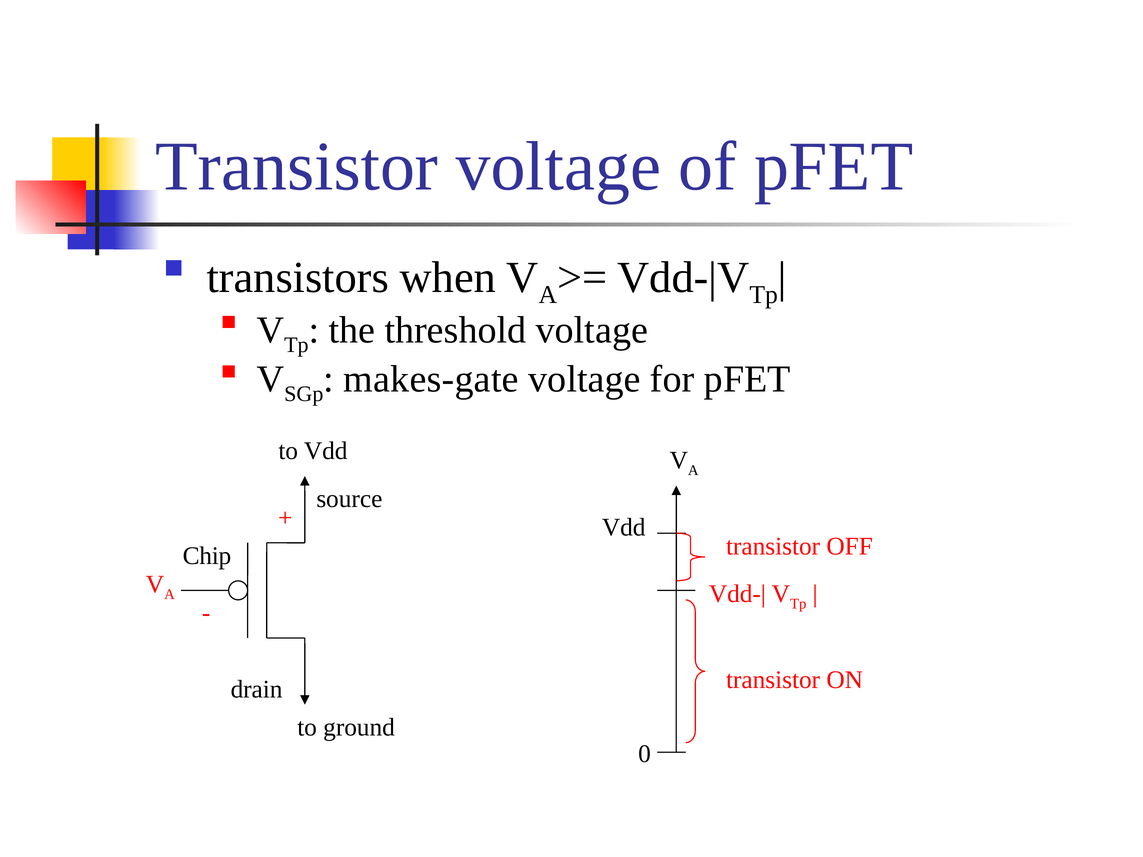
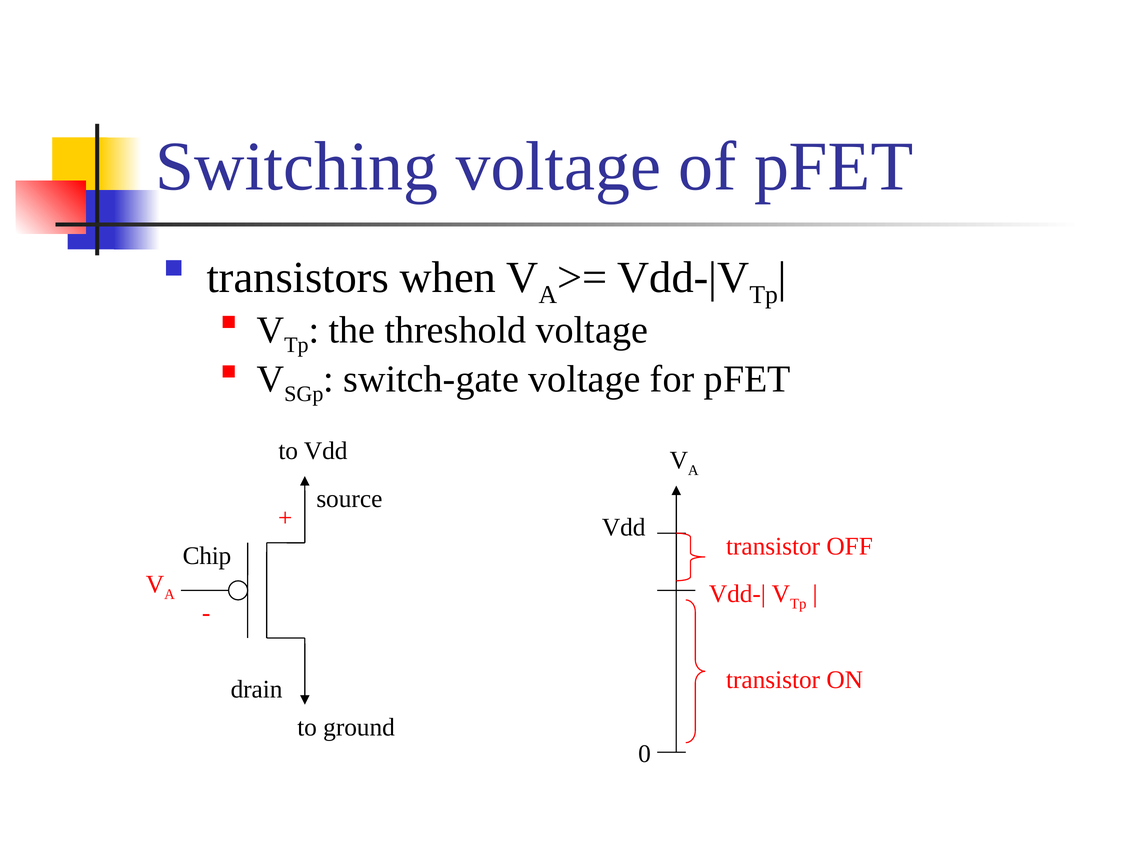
Transistor at (297, 167): Transistor -> Switching
makes-gate: makes-gate -> switch-gate
